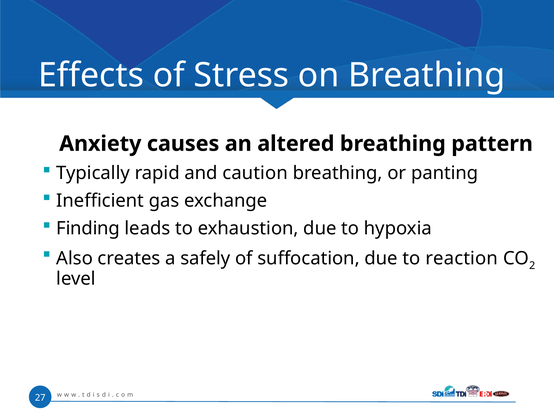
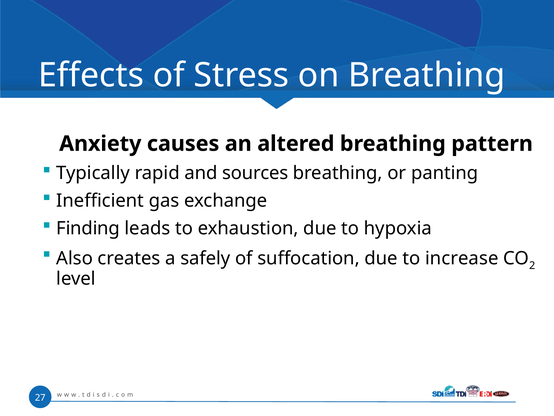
caution: caution -> sources
reaction: reaction -> increase
